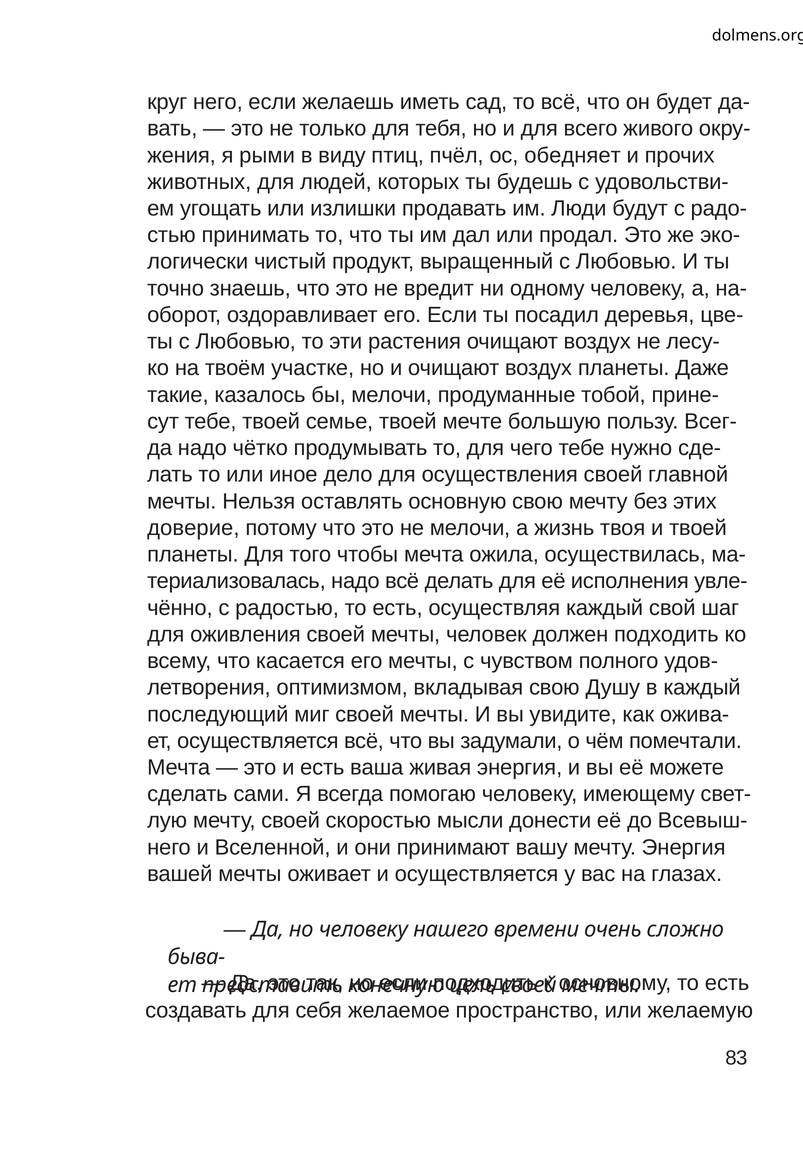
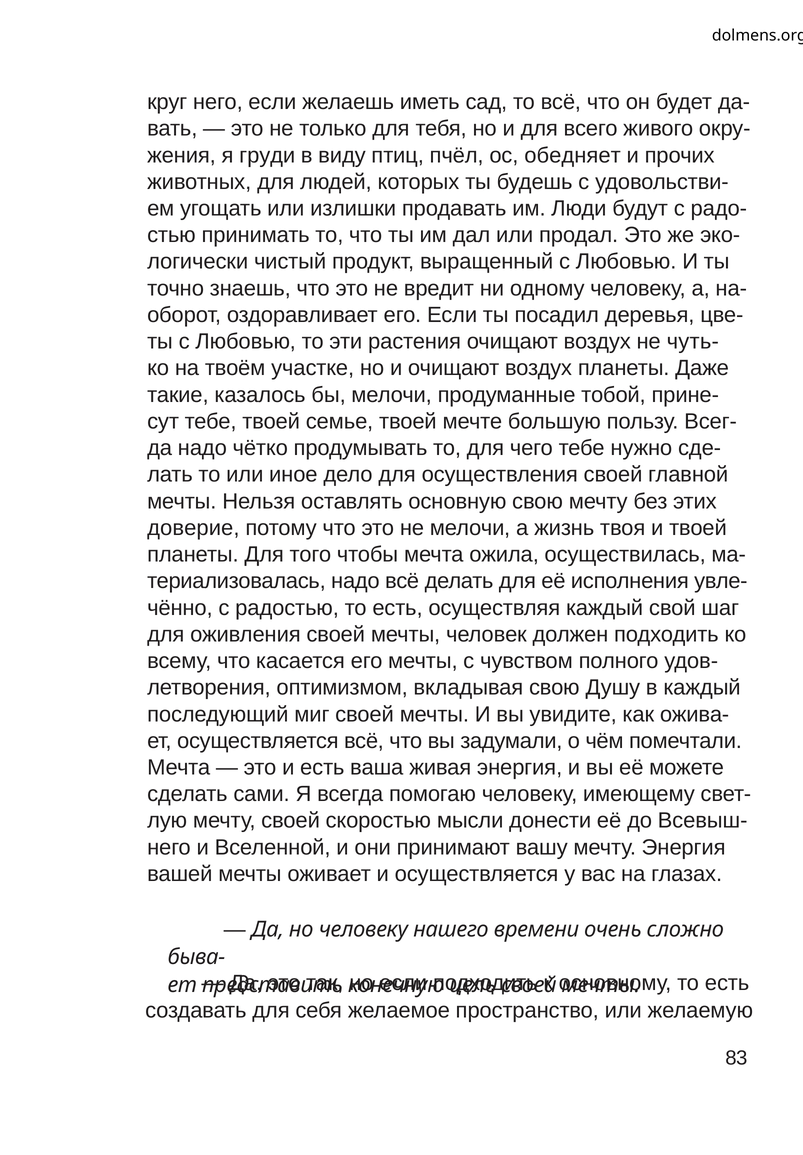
рыми: рыми -> груди
лесу-: лесу- -> чуть-
